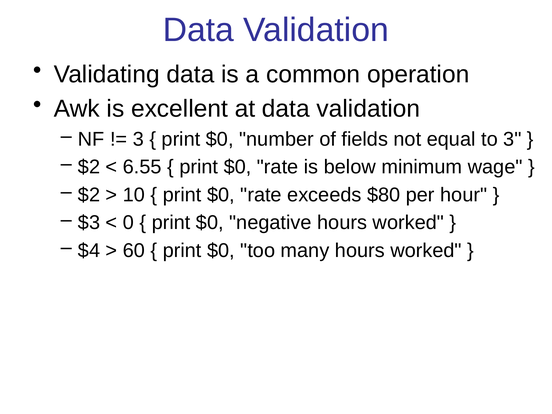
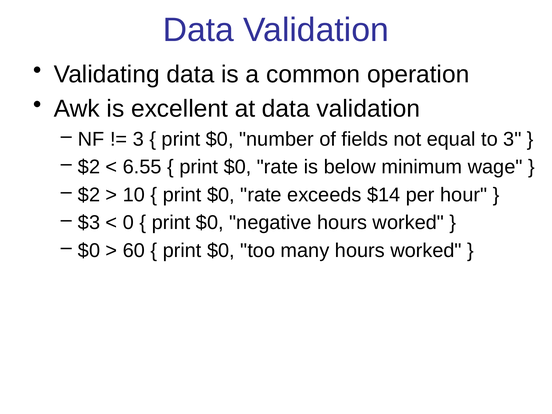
$80: $80 -> $14
$4 at (89, 251): $4 -> $0
